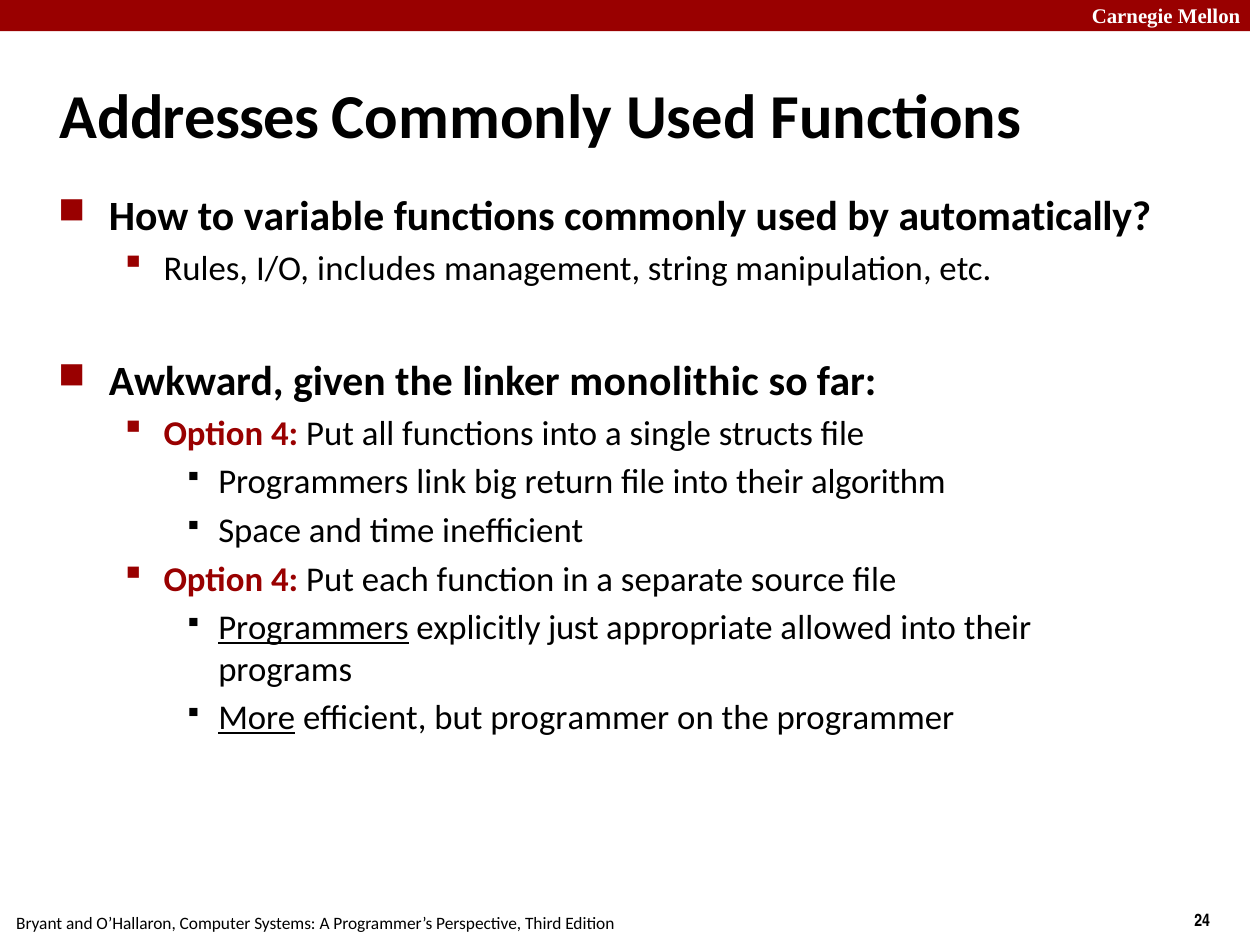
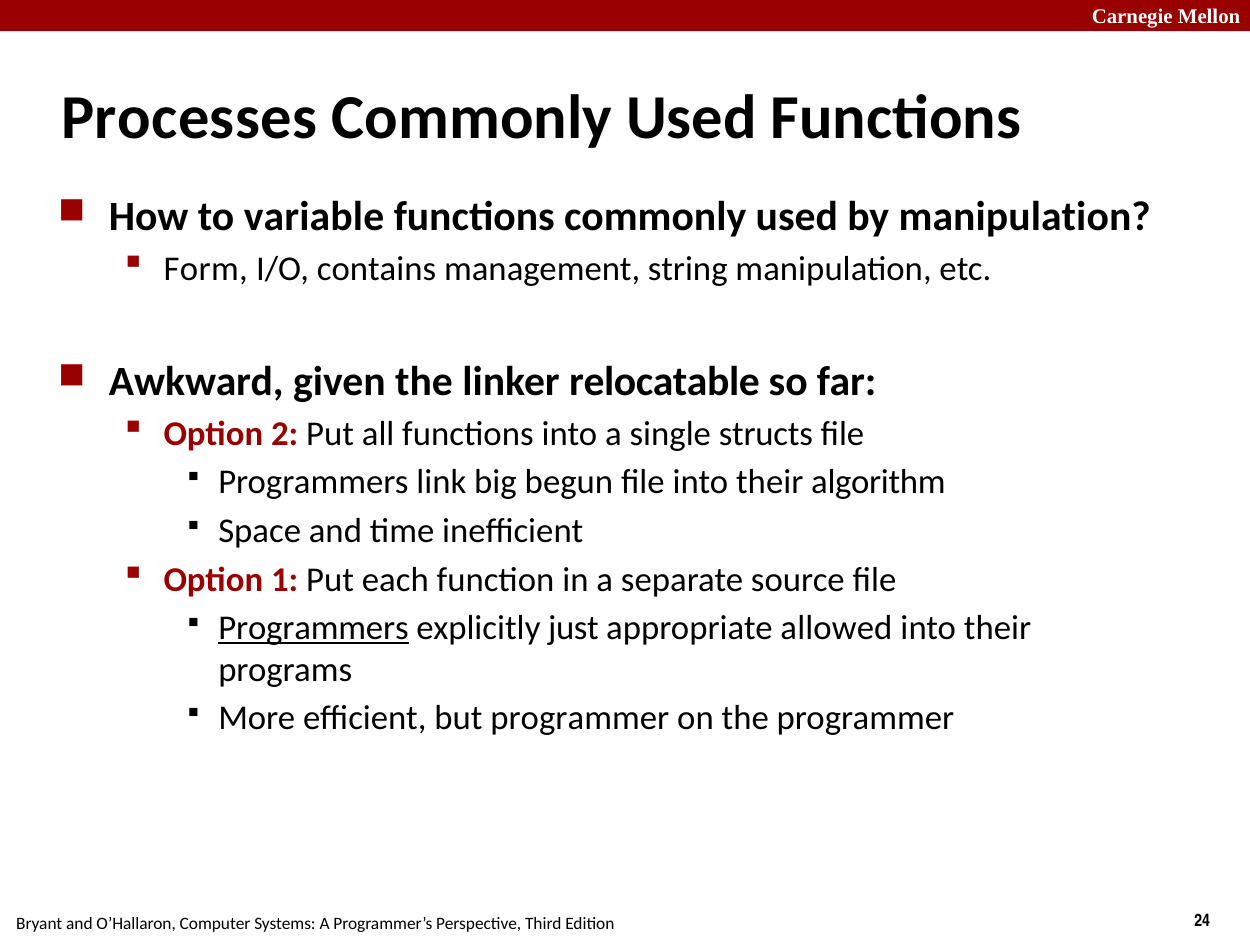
Addresses: Addresses -> Processes
by automatically: automatically -> manipulation
Rules: Rules -> Form
includes: includes -> contains
monolithic: monolithic -> relocatable
4 at (285, 434): 4 -> 2
return: return -> begun
4 at (285, 580): 4 -> 1
More underline: present -> none
